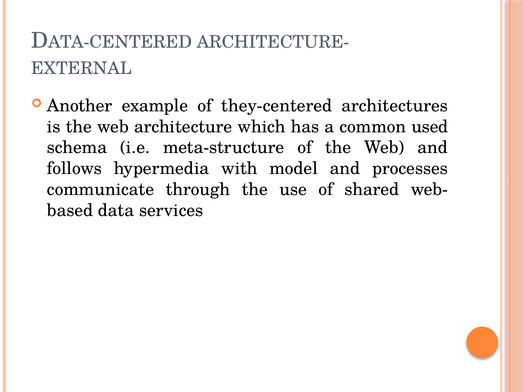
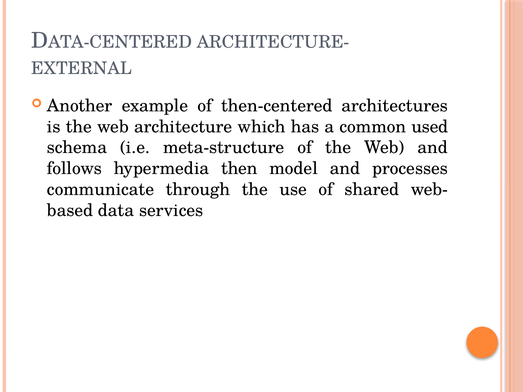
they-centered: they-centered -> then-centered
with: with -> then
